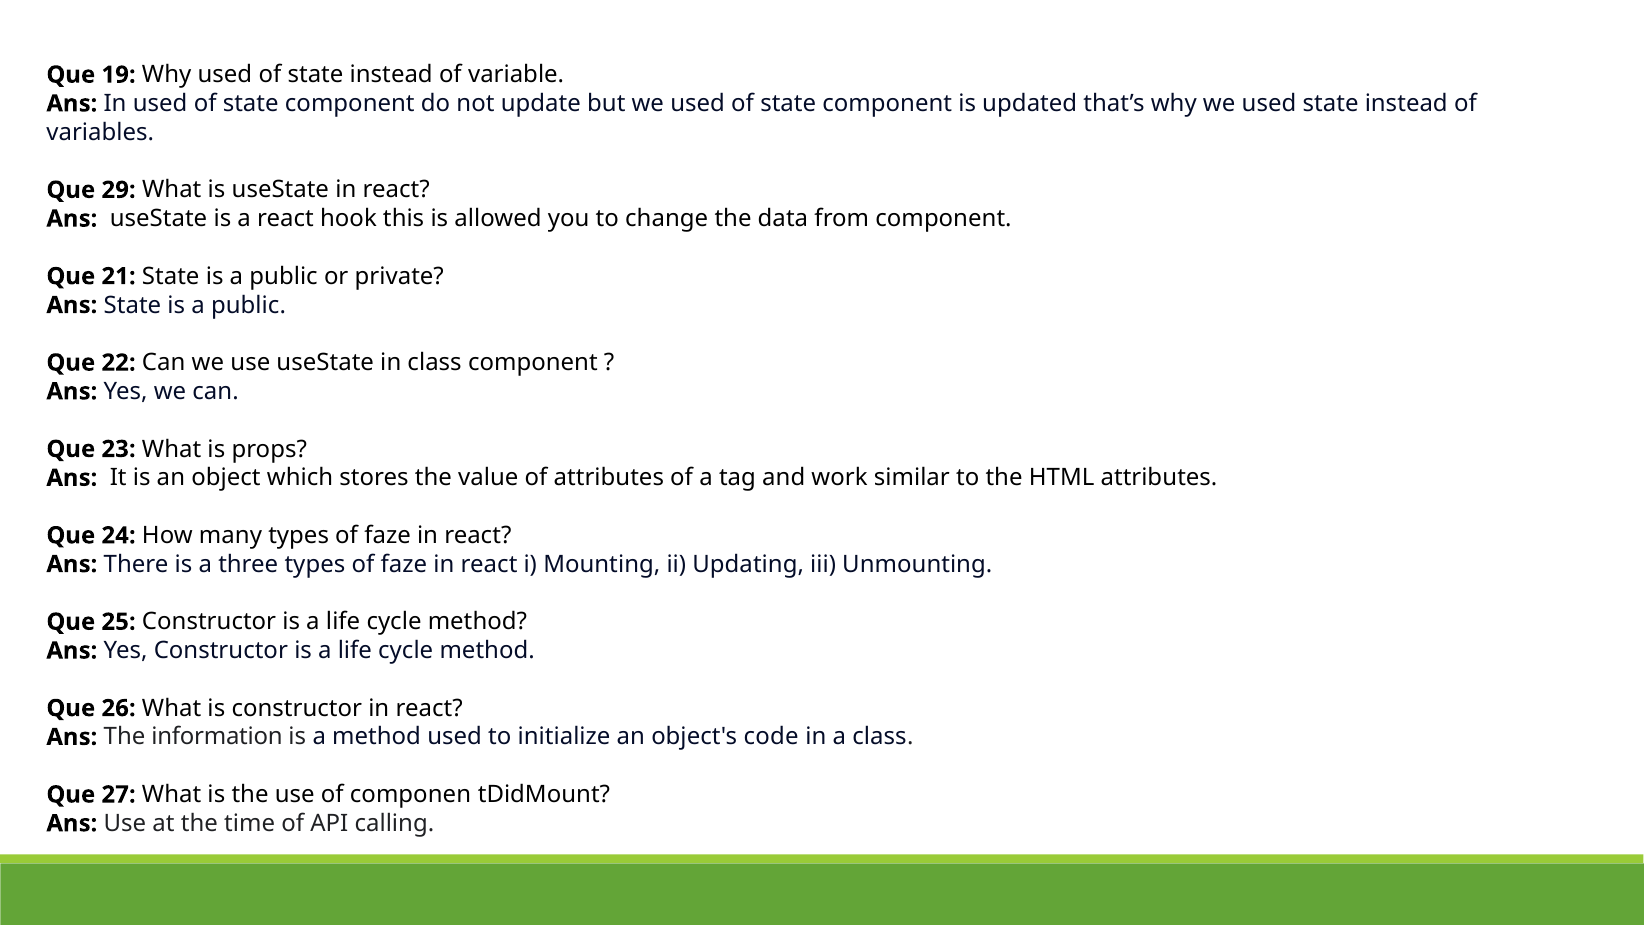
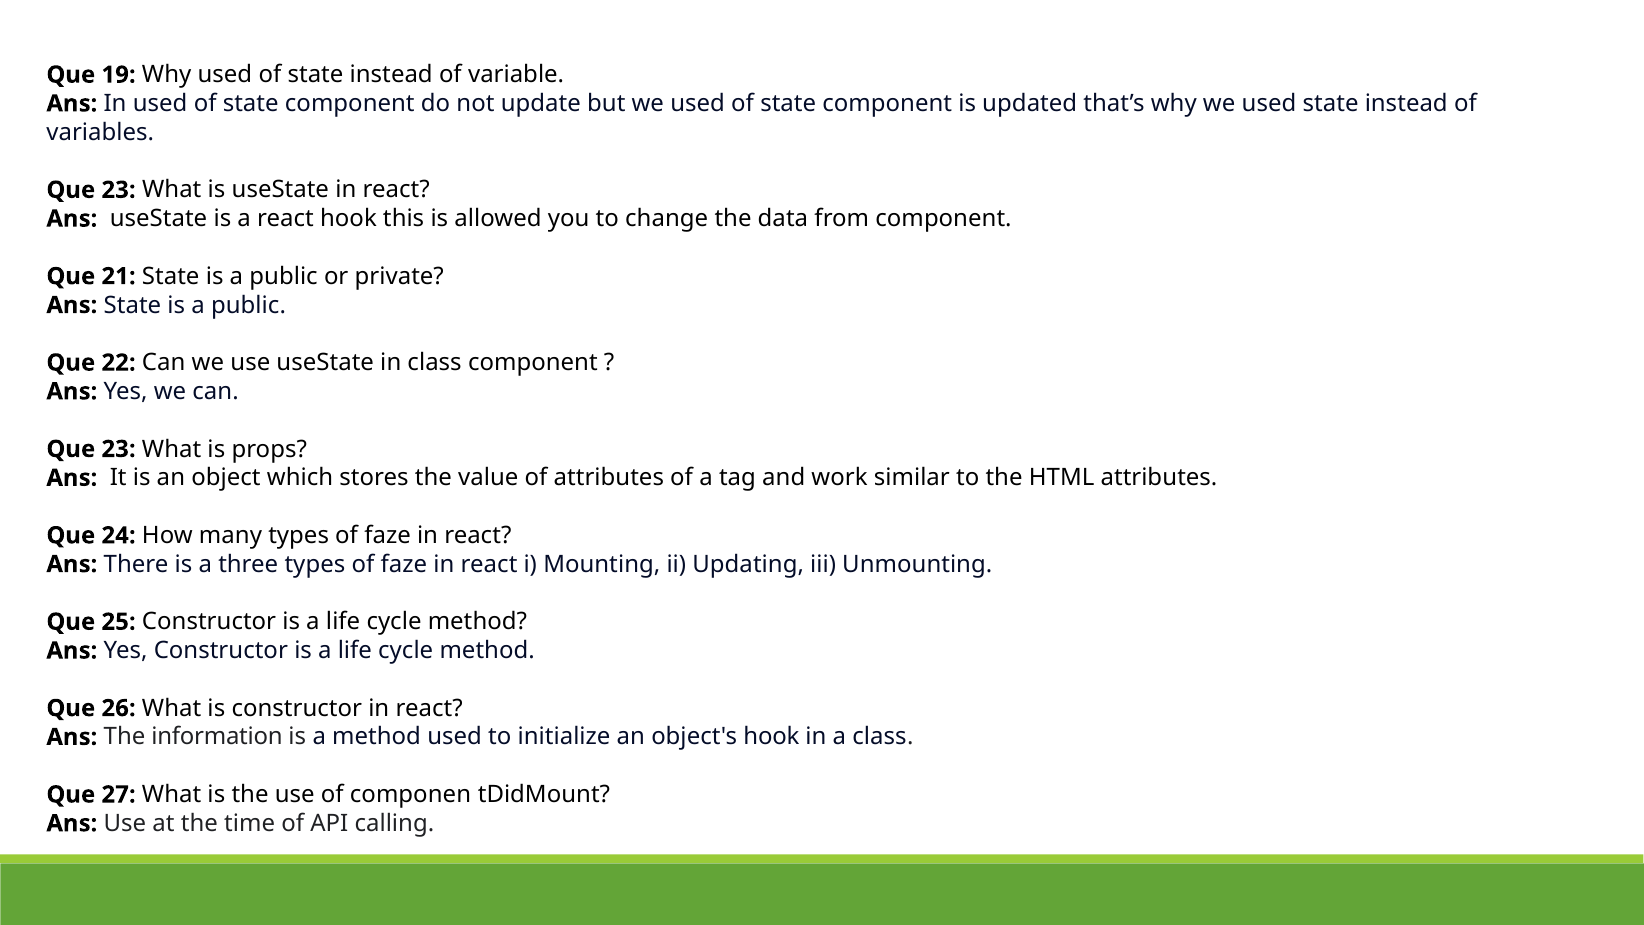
29 at (119, 190): 29 -> 23
object's code: code -> hook
